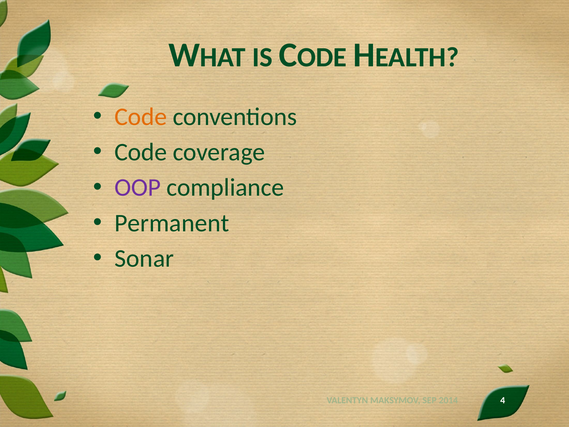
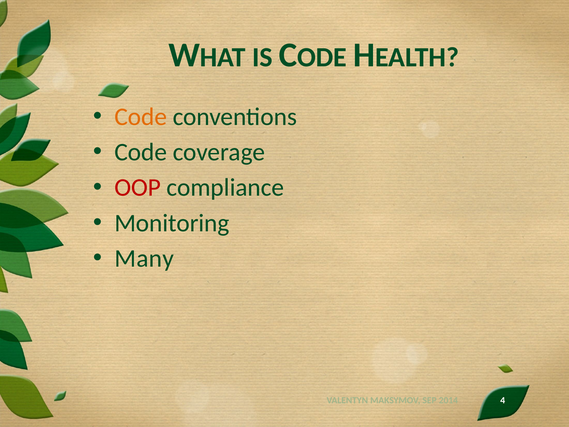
OOP colour: purple -> red
Permanent: Permanent -> Monitoring
Sonar: Sonar -> Many
